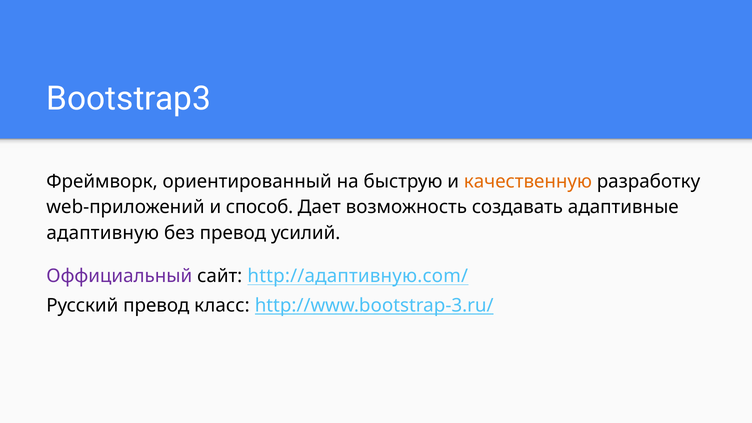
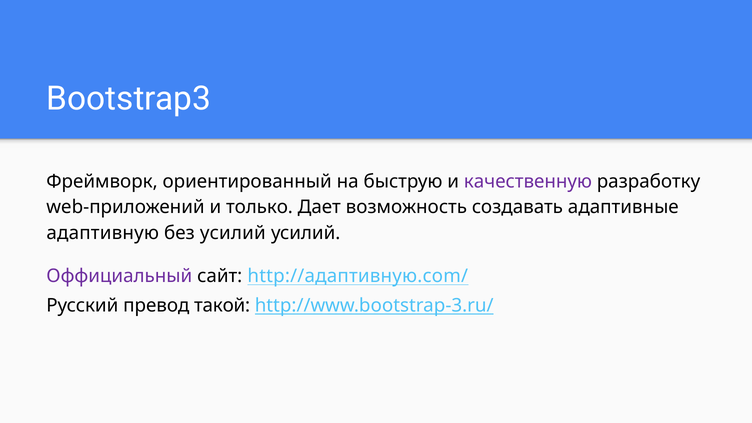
качественную colour: orange -> purple
способ: способ -> только
без превод: превод -> усилий
класс: класс -> такой
